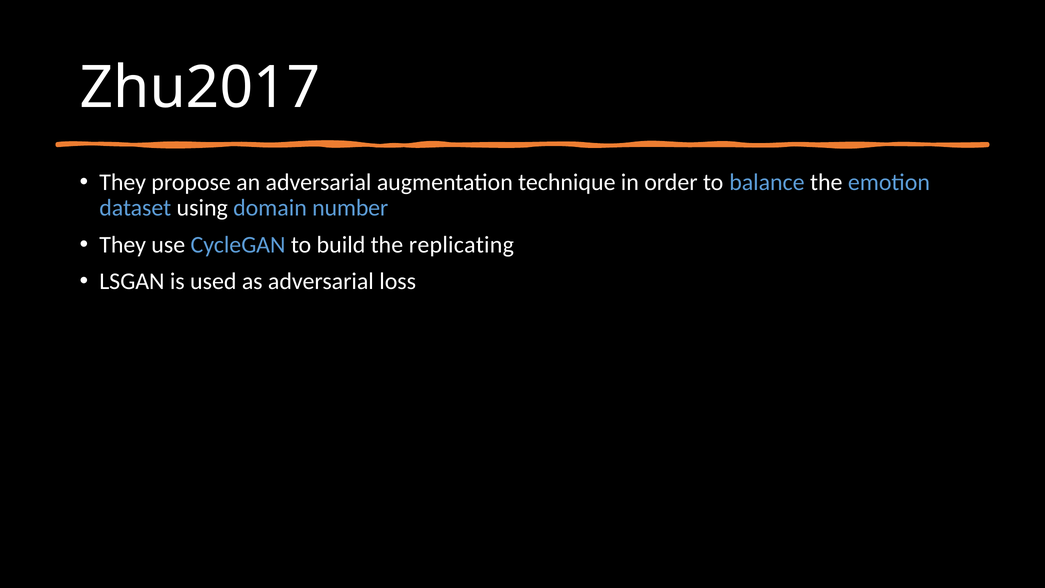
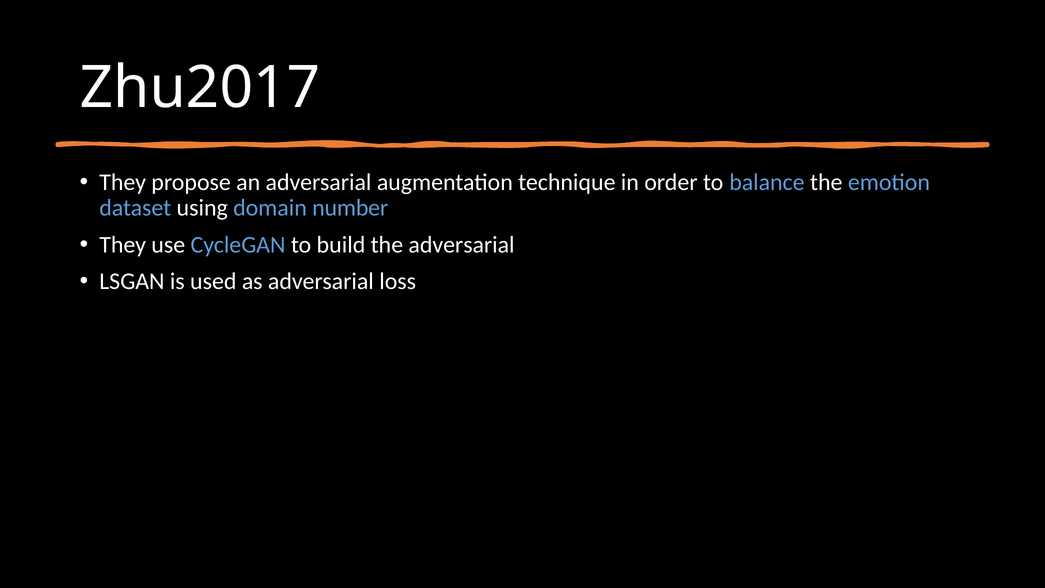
the replicating: replicating -> adversarial
